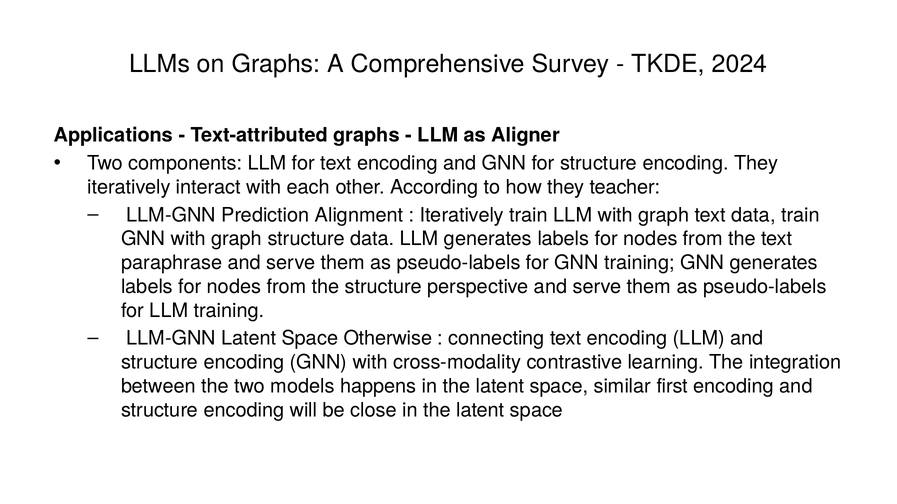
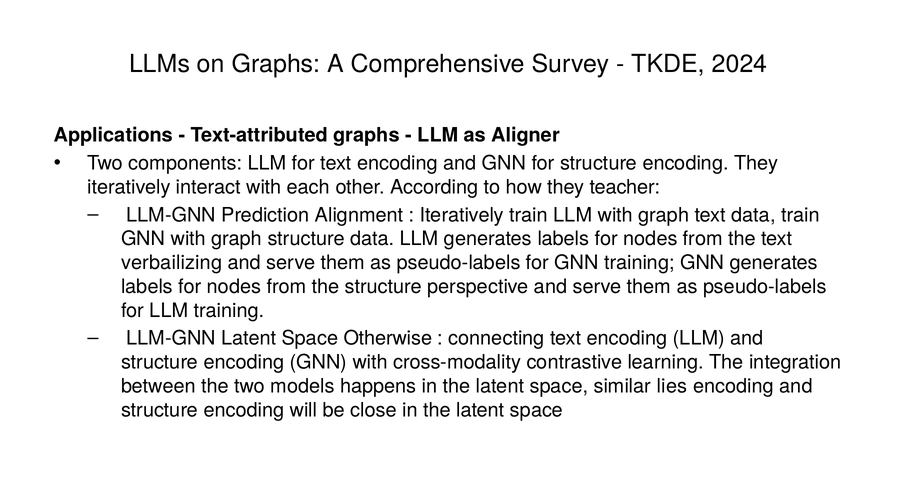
paraphrase: paraphrase -> verbailizing
first: first -> lies
